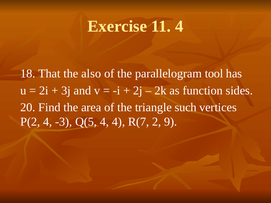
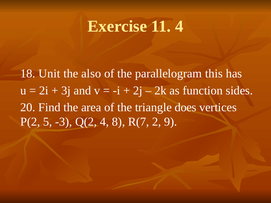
That: That -> Unit
tool: tool -> this
such: such -> does
P(2 4: 4 -> 5
Q(5: Q(5 -> Q(2
4 4: 4 -> 8
